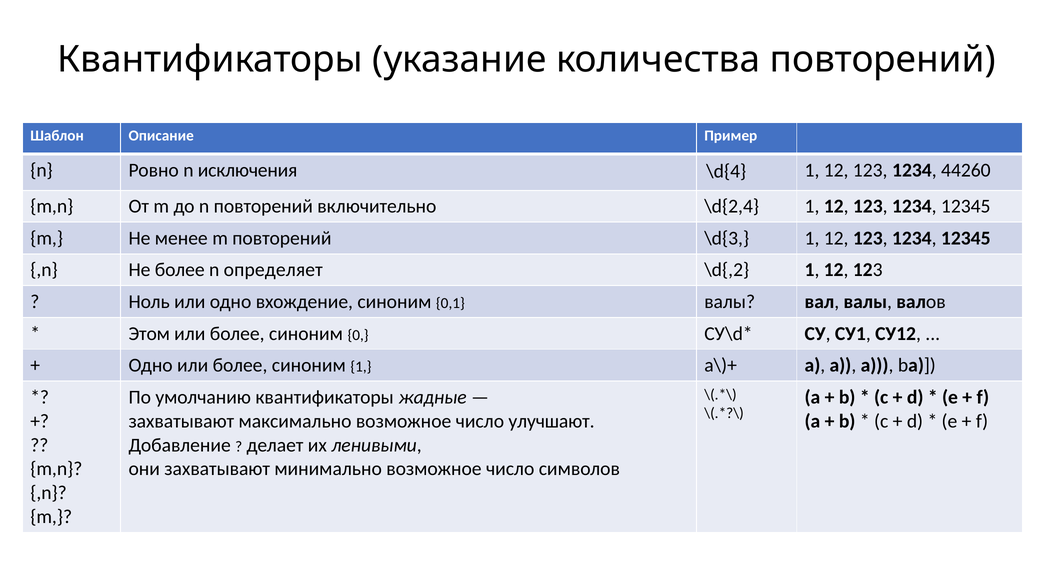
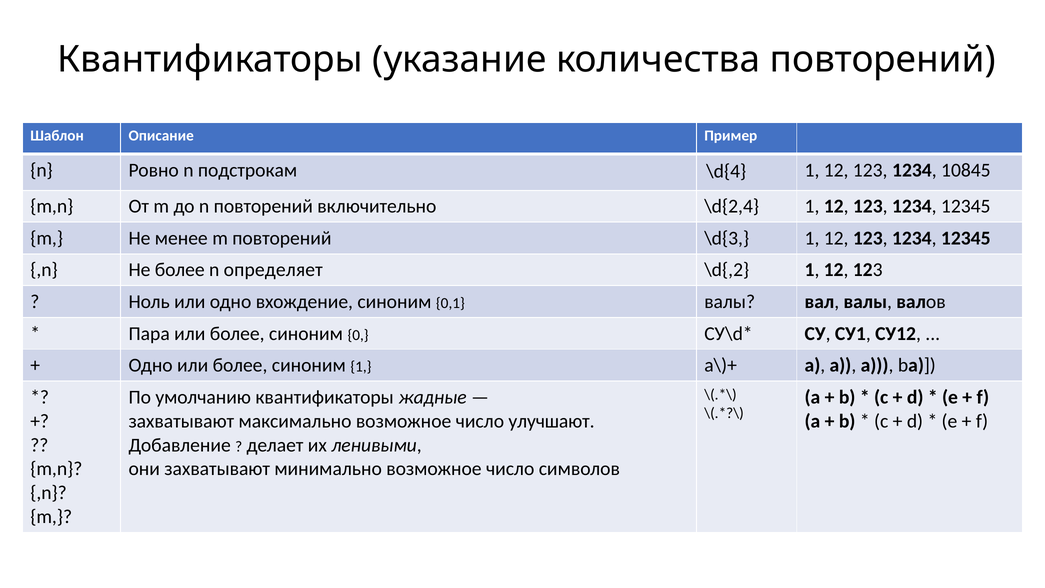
исключения: исключения -> подстрокам
44260: 44260 -> 10845
Этом: Этом -> Пара
